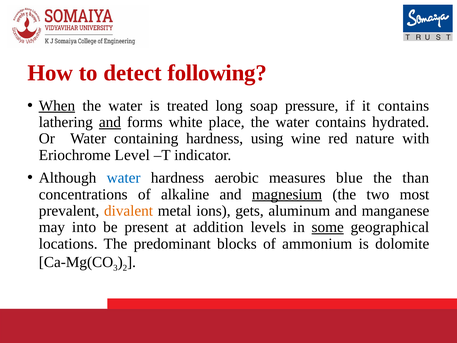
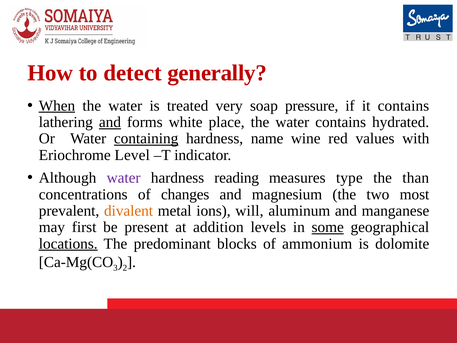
following: following -> generally
long: long -> very
containing underline: none -> present
using: using -> name
nature: nature -> values
water at (124, 178) colour: blue -> purple
aerobic: aerobic -> reading
blue: blue -> type
alkaline: alkaline -> changes
magnesium underline: present -> none
gets: gets -> will
into: into -> first
locations underline: none -> present
